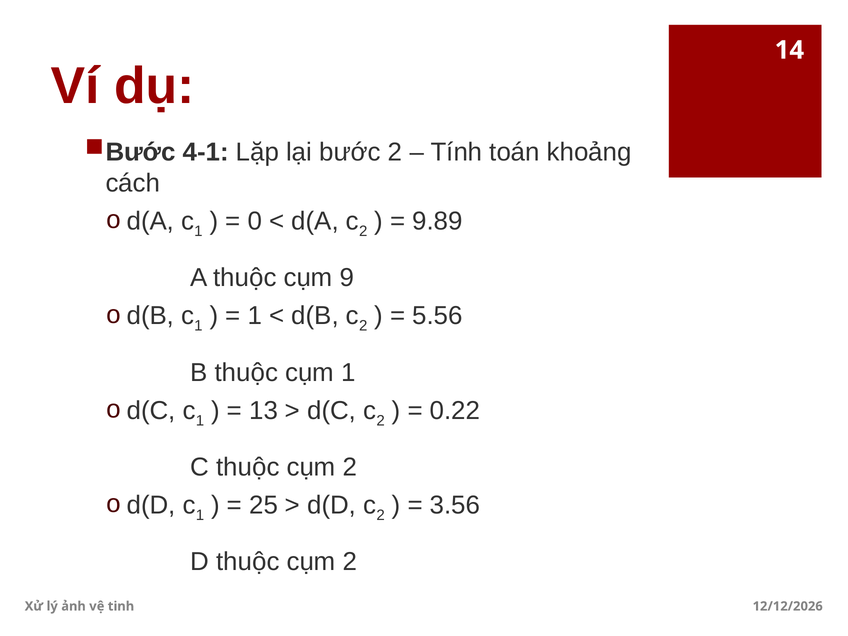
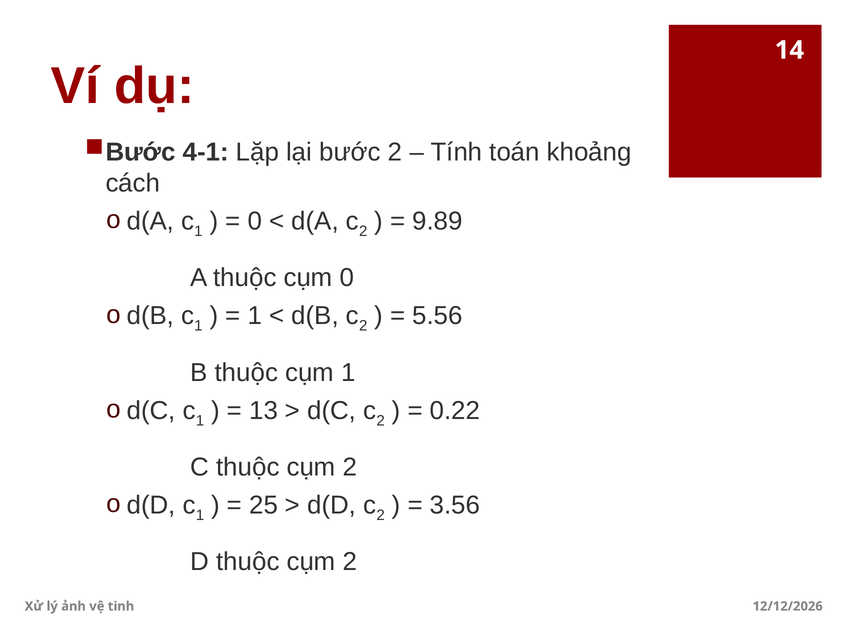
cụm 9: 9 -> 0
